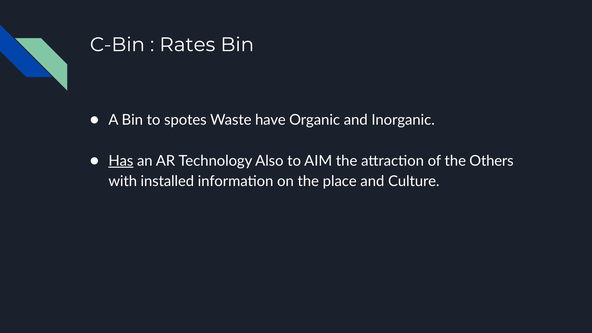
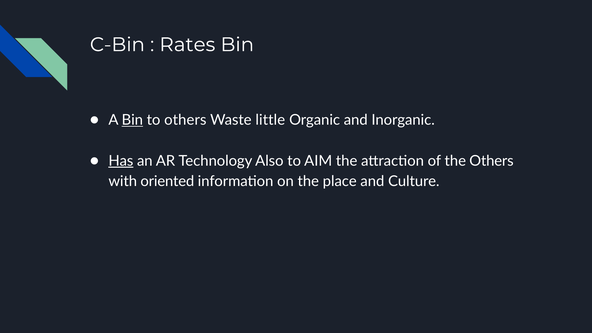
Bin at (132, 120) underline: none -> present
to spotes: spotes -> others
have: have -> little
installed: installed -> oriented
